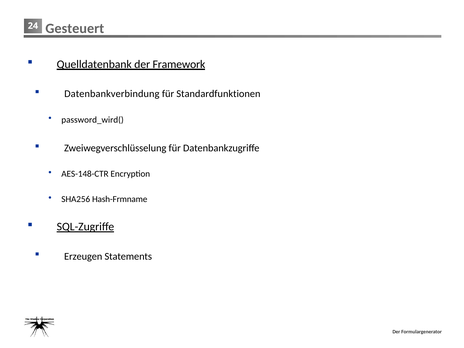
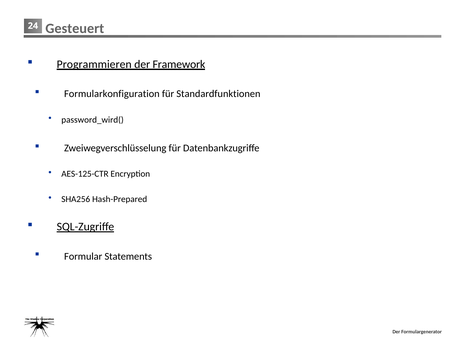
Quelldatenbank: Quelldatenbank -> Programmieren
Datenbankverbindung: Datenbankverbindung -> Formularkonfiguration
AES-148-CTR: AES-148-CTR -> AES-125-CTR
Hash-Frmname: Hash-Frmname -> Hash-Prepared
Erzeugen: Erzeugen -> Formular
